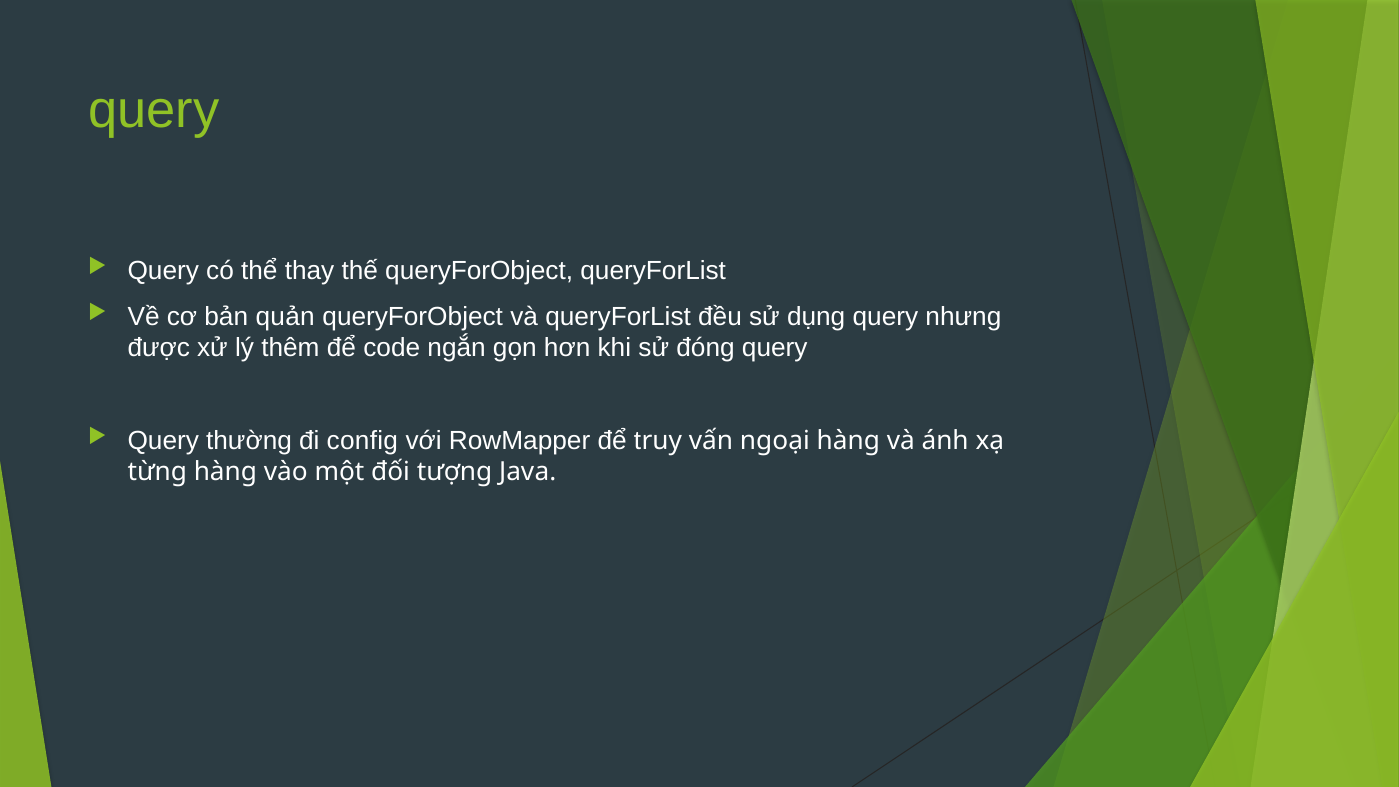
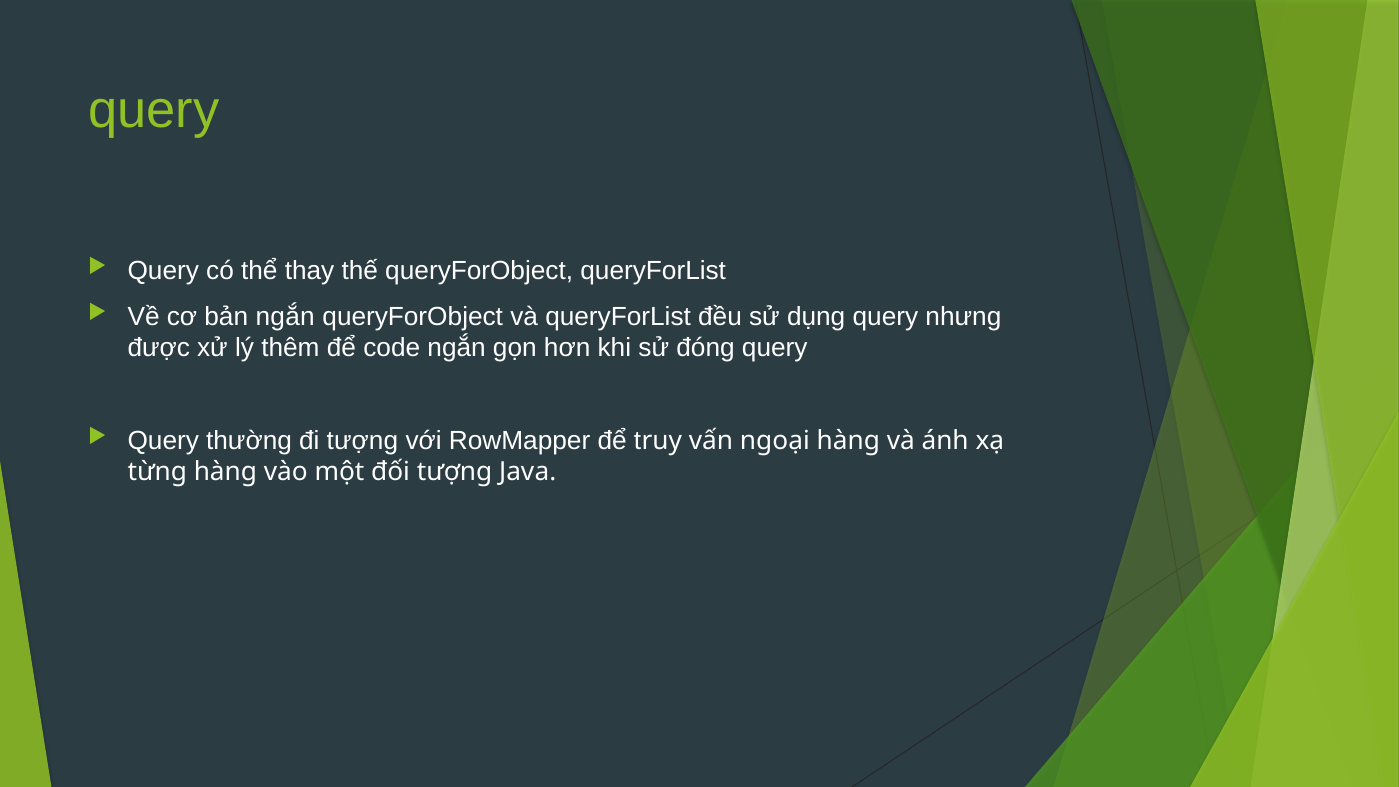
bản quản: quản -> ngắn
đi config: config -> tượng
